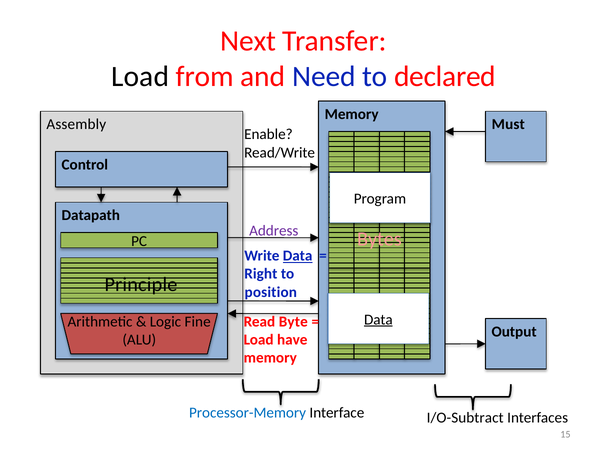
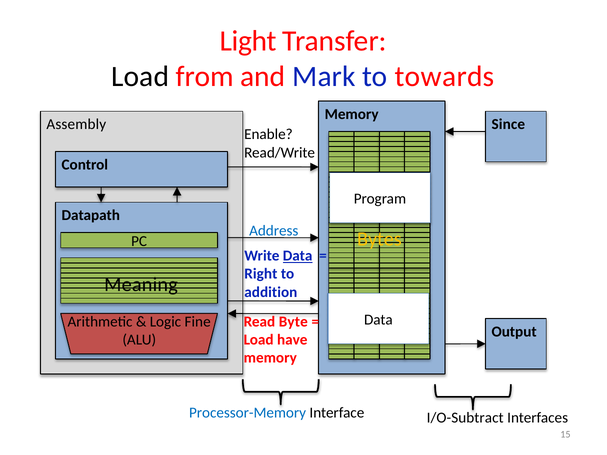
Next: Next -> Light
Need: Need -> Mark
declared: declared -> towards
Must: Must -> Since
Address colour: purple -> blue
Bytes colour: pink -> yellow
Principle: Principle -> Meaning
position: position -> addition
Data at (378, 320) underline: present -> none
